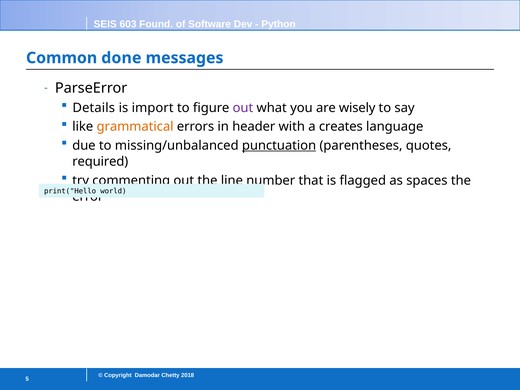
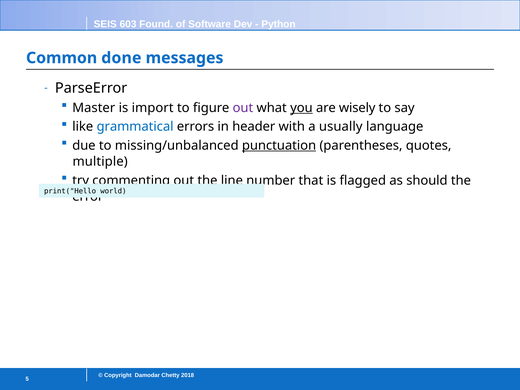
Details: Details -> Master
you underline: none -> present
grammatical colour: orange -> blue
creates: creates -> usually
required: required -> multiple
spaces: spaces -> should
